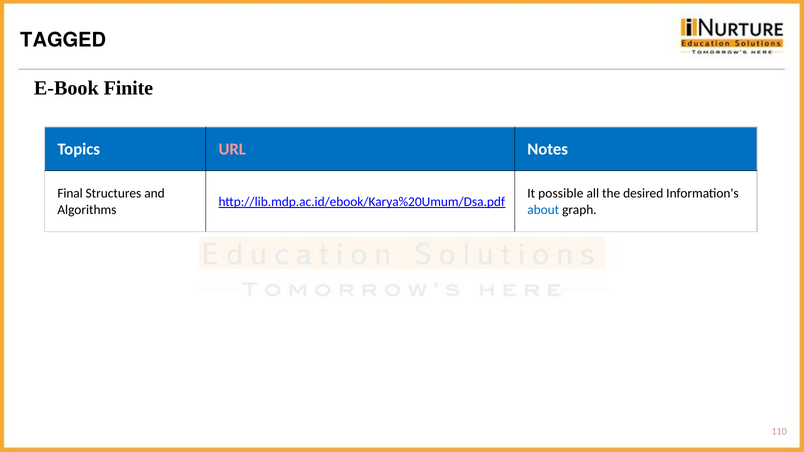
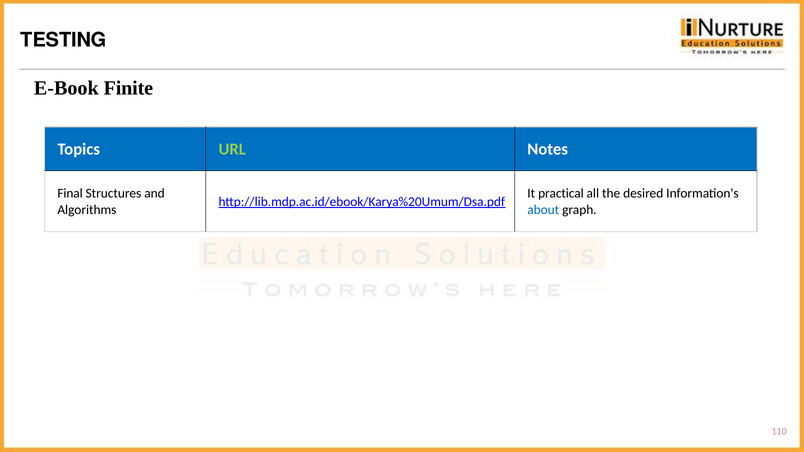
TAGGED: TAGGED -> TESTING
URL colour: pink -> light green
possible: possible -> practical
